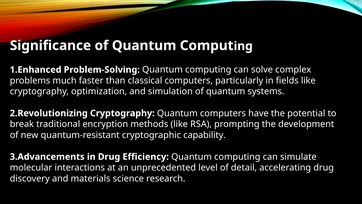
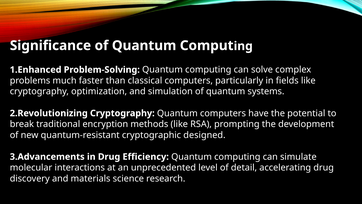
capability: capability -> designed
